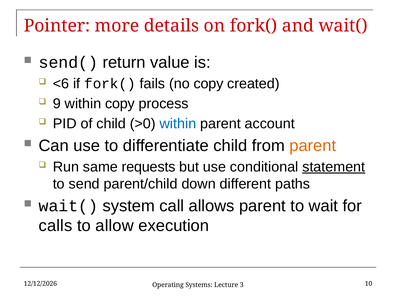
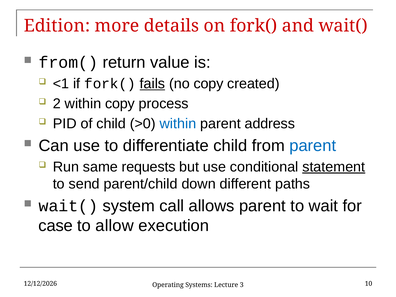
Pointer: Pointer -> Edition
send(: send( -> from(
<6: <6 -> <1
fails underline: none -> present
9: 9 -> 2
account: account -> address
parent at (313, 146) colour: orange -> blue
calls: calls -> case
